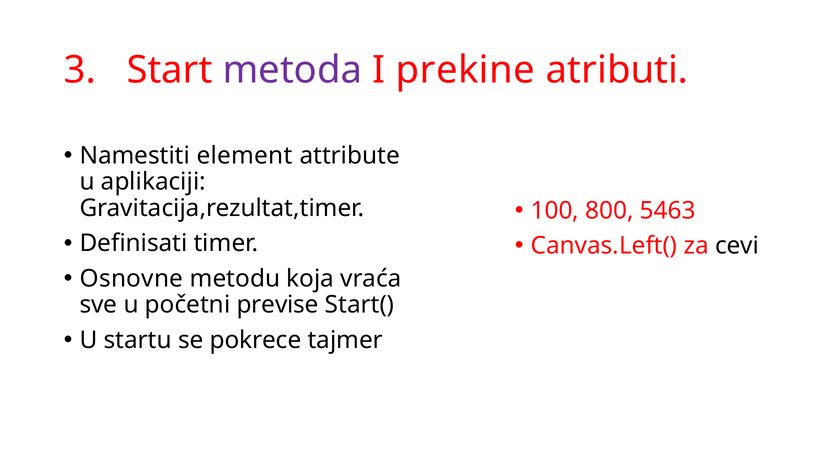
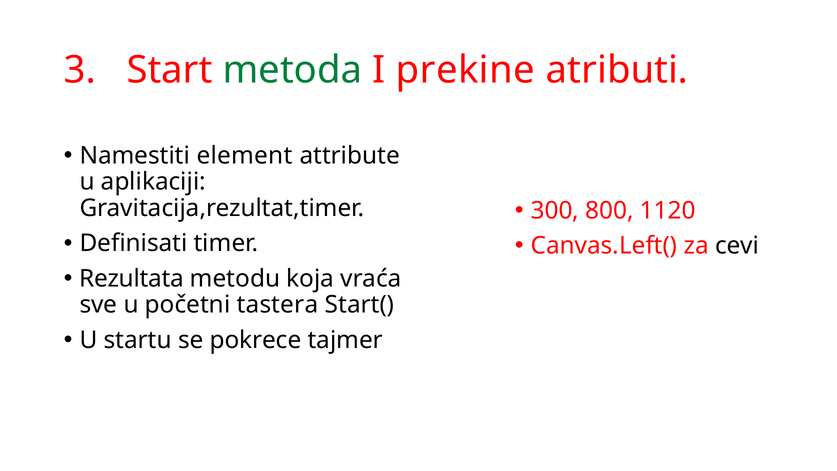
metoda colour: purple -> green
100: 100 -> 300
5463: 5463 -> 1120
Osnovne: Osnovne -> Rezultata
previse: previse -> tastera
